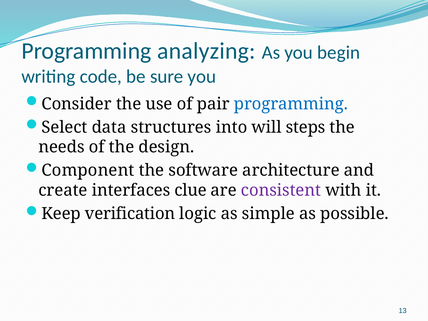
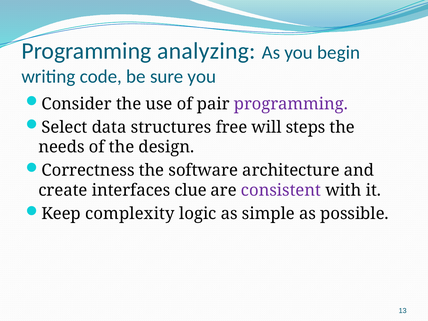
programming at (291, 104) colour: blue -> purple
into: into -> free
Component: Component -> Correctness
verification: verification -> complexity
